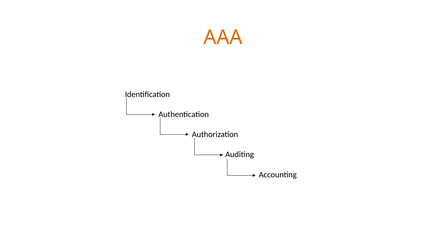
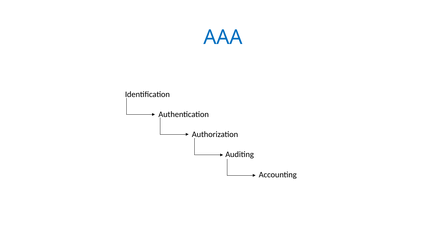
AAA colour: orange -> blue
